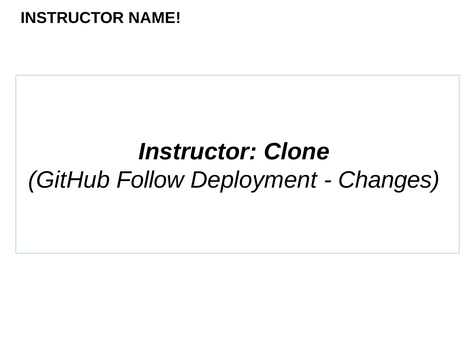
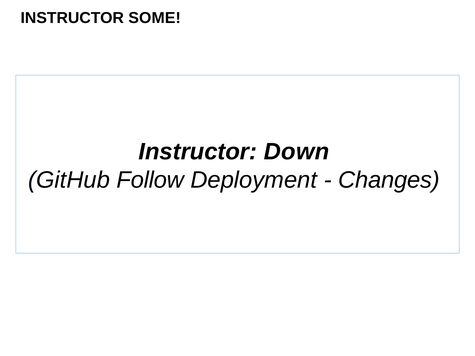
NAME: NAME -> SOME
Clone: Clone -> Down
